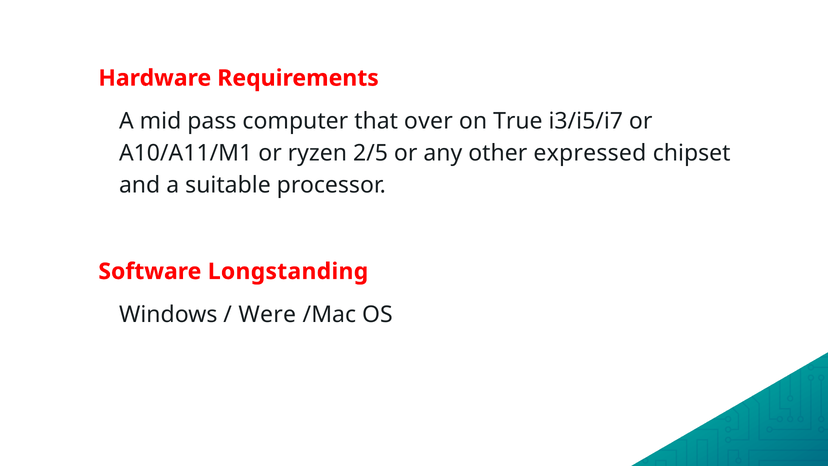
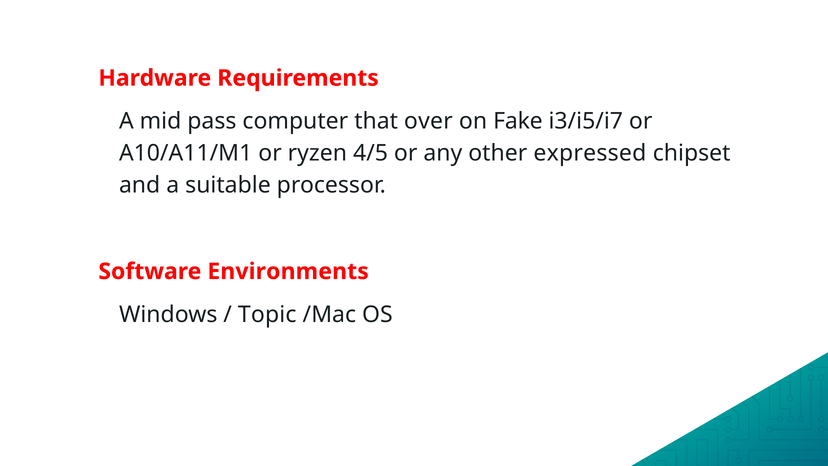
True: True -> Fake
2/5: 2/5 -> 4/5
Longstanding: Longstanding -> Environments
Were: Were -> Topic
